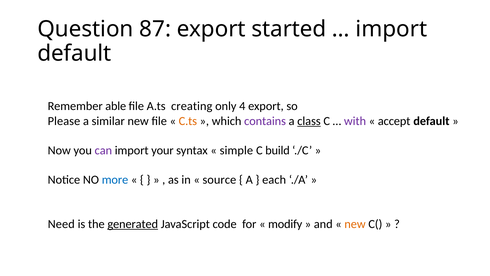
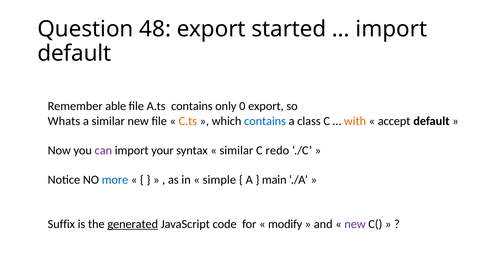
87: 87 -> 48
A.ts creating: creating -> contains
4: 4 -> 0
Please: Please -> Whats
contains at (265, 121) colour: purple -> blue
class underline: present -> none
with colour: purple -> orange
simple at (236, 150): simple -> similar
build: build -> redo
source: source -> simple
each: each -> main
Need: Need -> Suffix
new at (355, 224) colour: orange -> purple
